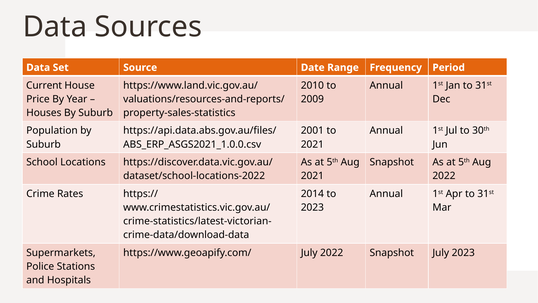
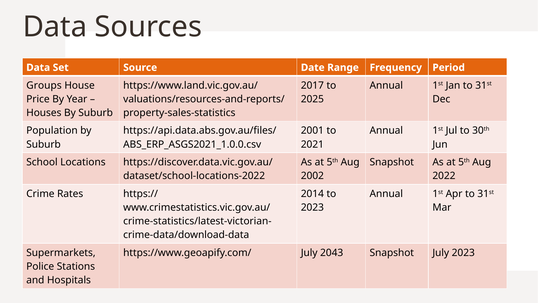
Current: Current -> Groups
2010: 2010 -> 2017
2009: 2009 -> 2025
2021 at (312, 176): 2021 -> 2002
July 2022: 2022 -> 2043
